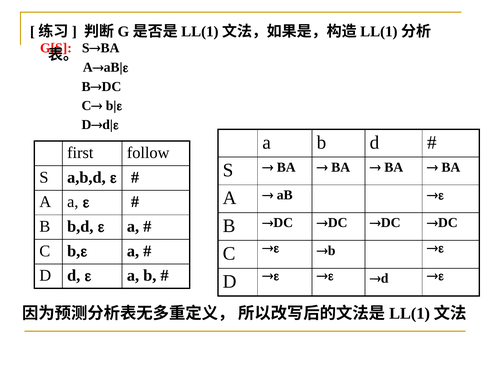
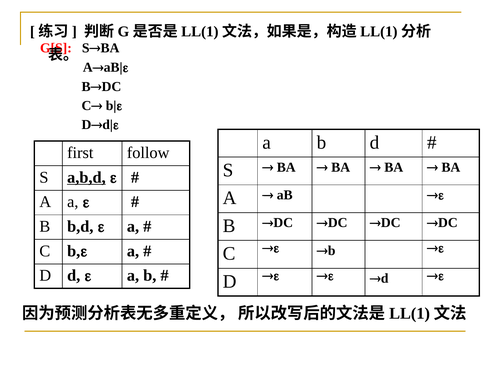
a,b,d underline: none -> present
